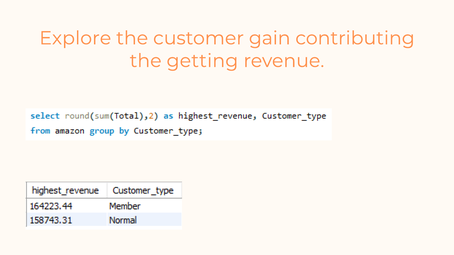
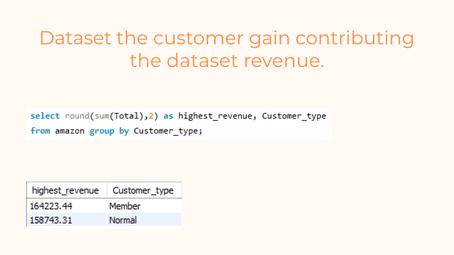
Explore at (75, 38): Explore -> Dataset
the getting: getting -> dataset
